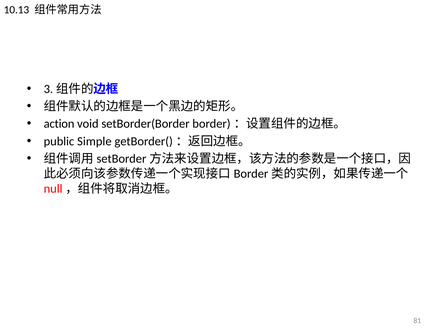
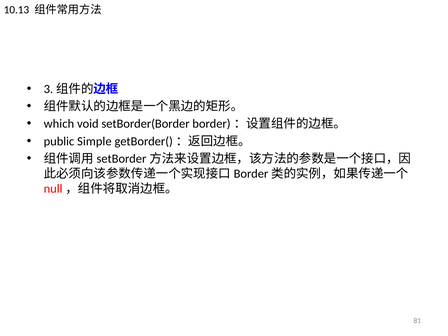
action: action -> which
